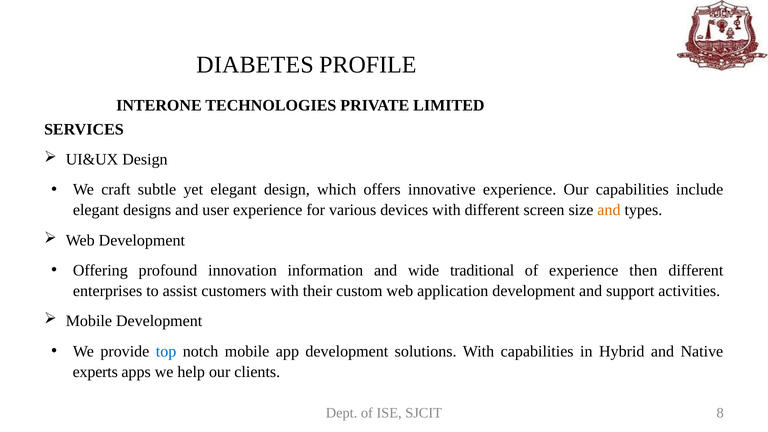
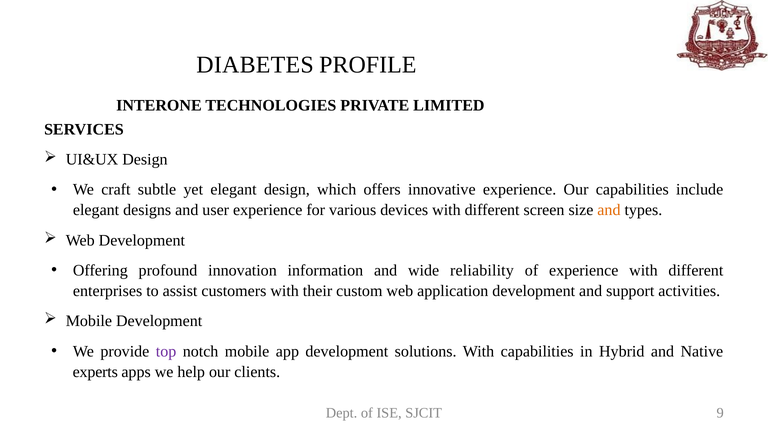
traditional: traditional -> reliability
experience then: then -> with
top colour: blue -> purple
8: 8 -> 9
